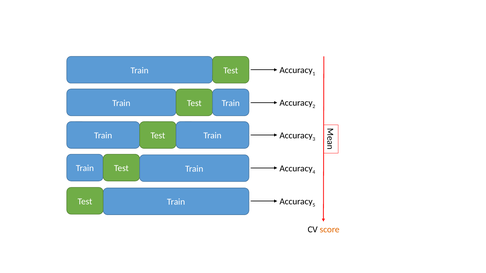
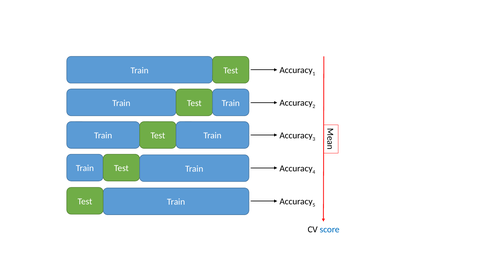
score colour: orange -> blue
